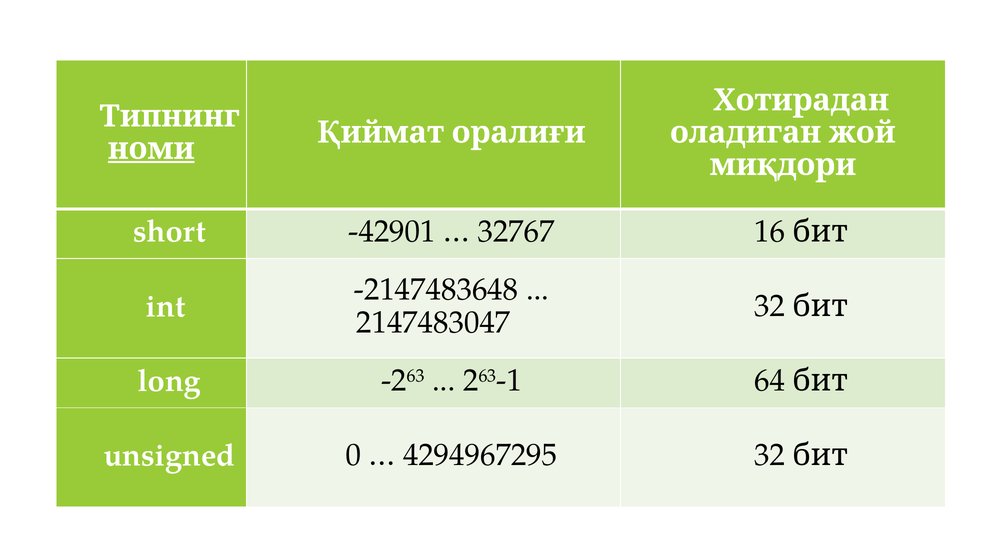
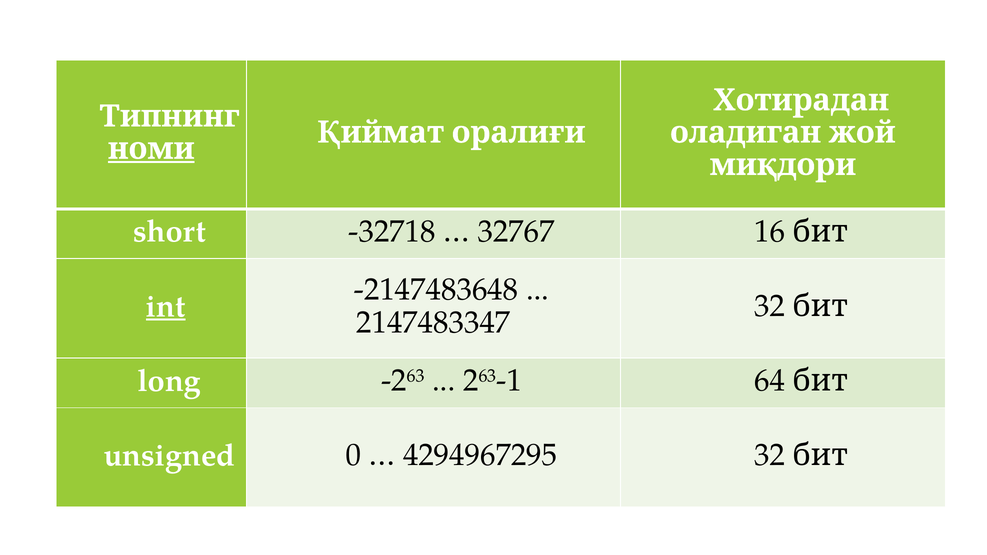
-42901: -42901 -> -32718
int underline: none -> present
2147483047: 2147483047 -> 2147483347
